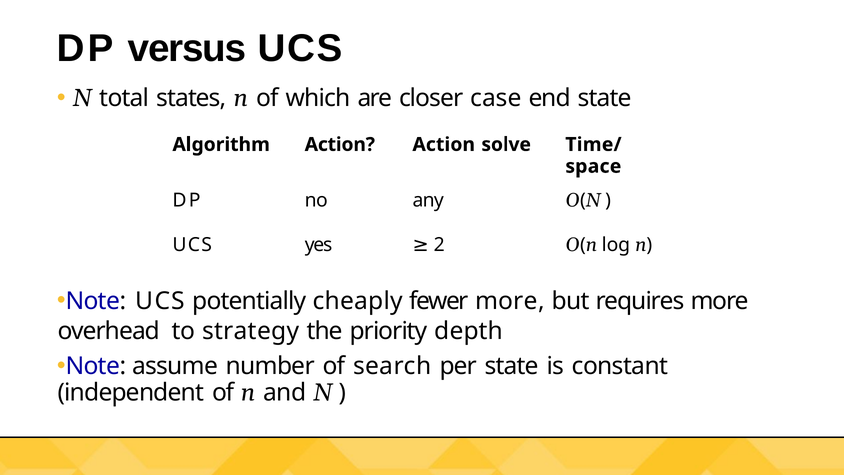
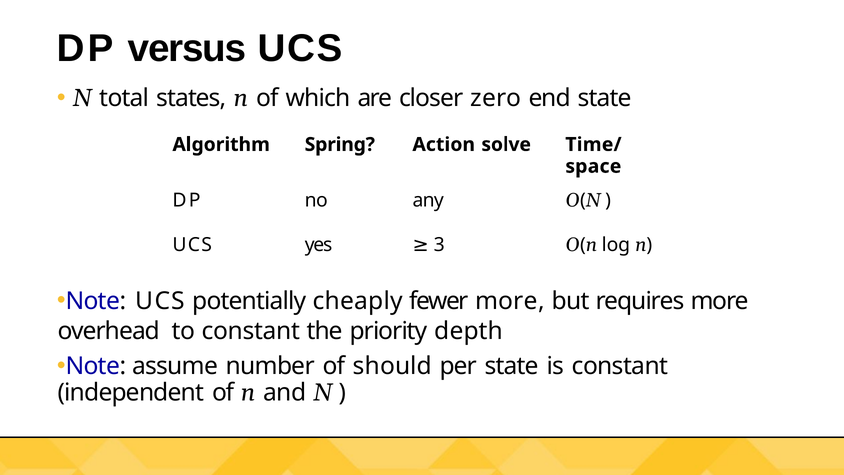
case: case -> zero
Algorithm Action: Action -> Spring
2: 2 -> 3
to strategy: strategy -> constant
search: search -> should
